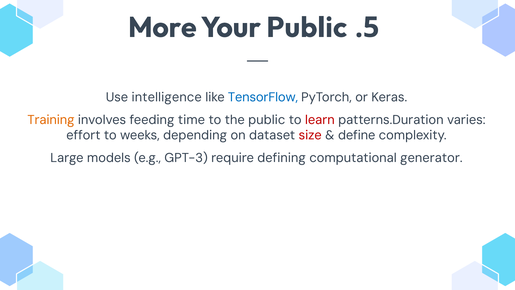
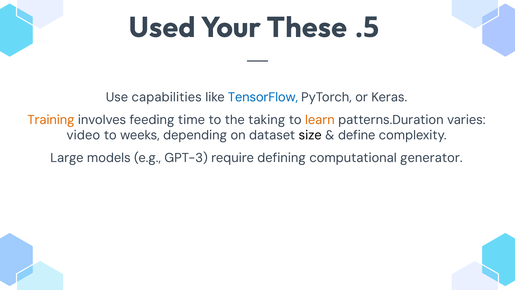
More: More -> Used
Your Public: Public -> These
intelligence: intelligence -> capabilities
the public: public -> taking
learn colour: red -> orange
effort: effort -> video
size colour: red -> black
